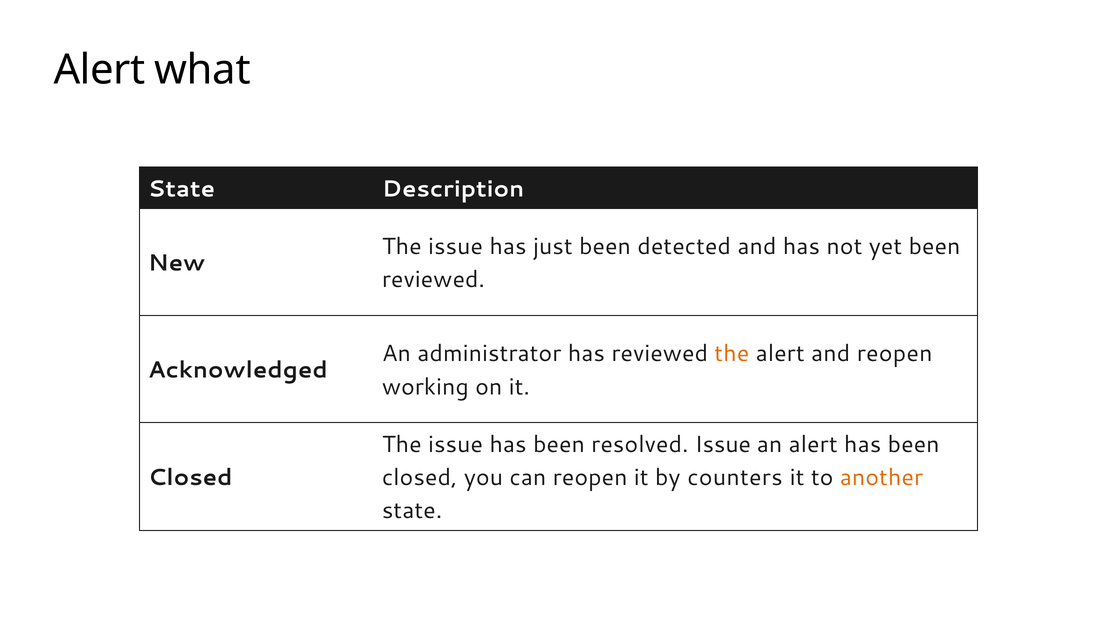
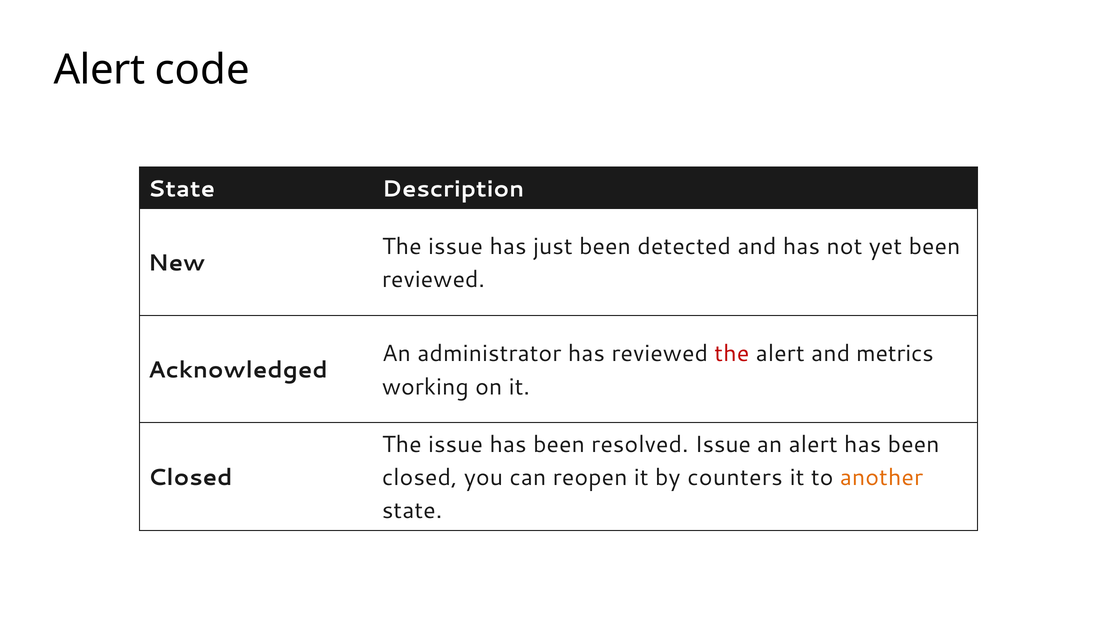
what: what -> code
the at (732, 354) colour: orange -> red
and reopen: reopen -> metrics
